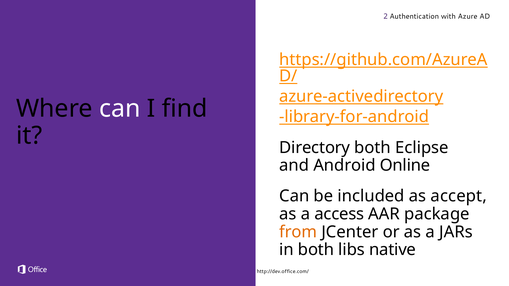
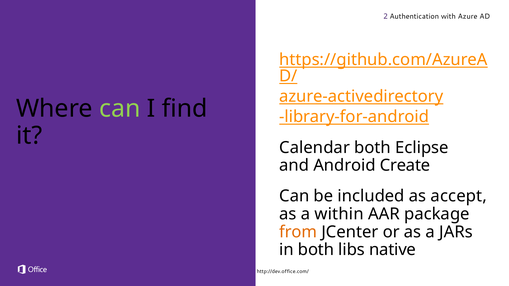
can at (120, 109) colour: white -> light green
Directory: Directory -> Calendar
Online: Online -> Create
access: access -> within
